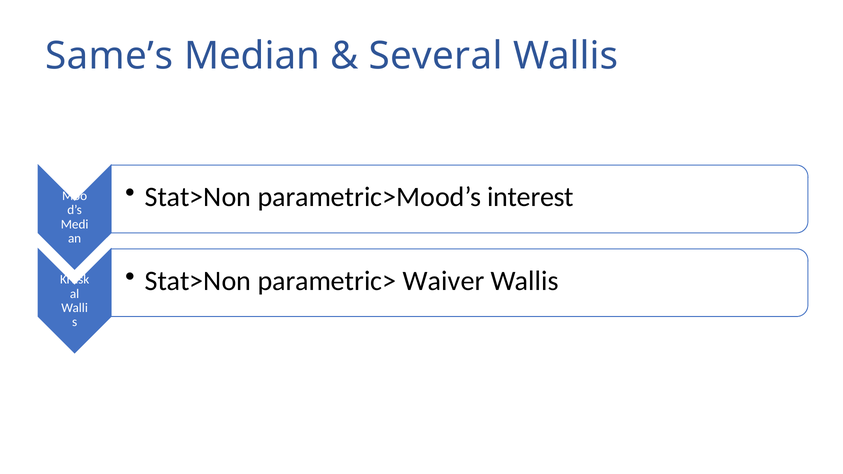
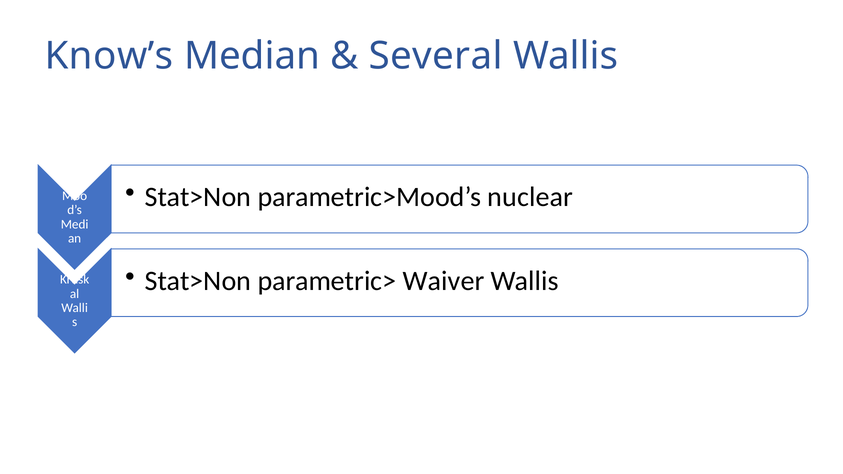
Same’s: Same’s -> Know’s
interest: interest -> nuclear
